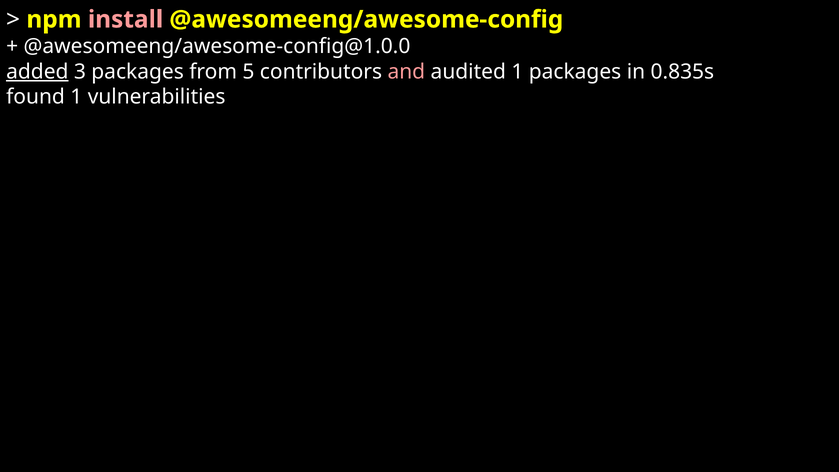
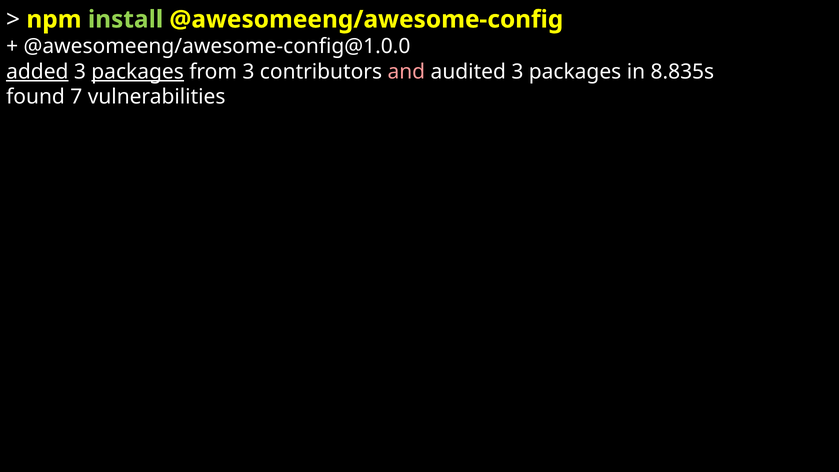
install colour: pink -> light green
packages at (138, 72) underline: none -> present
from 5: 5 -> 3
audited 1: 1 -> 3
0.835s: 0.835s -> 8.835s
found 1: 1 -> 7
